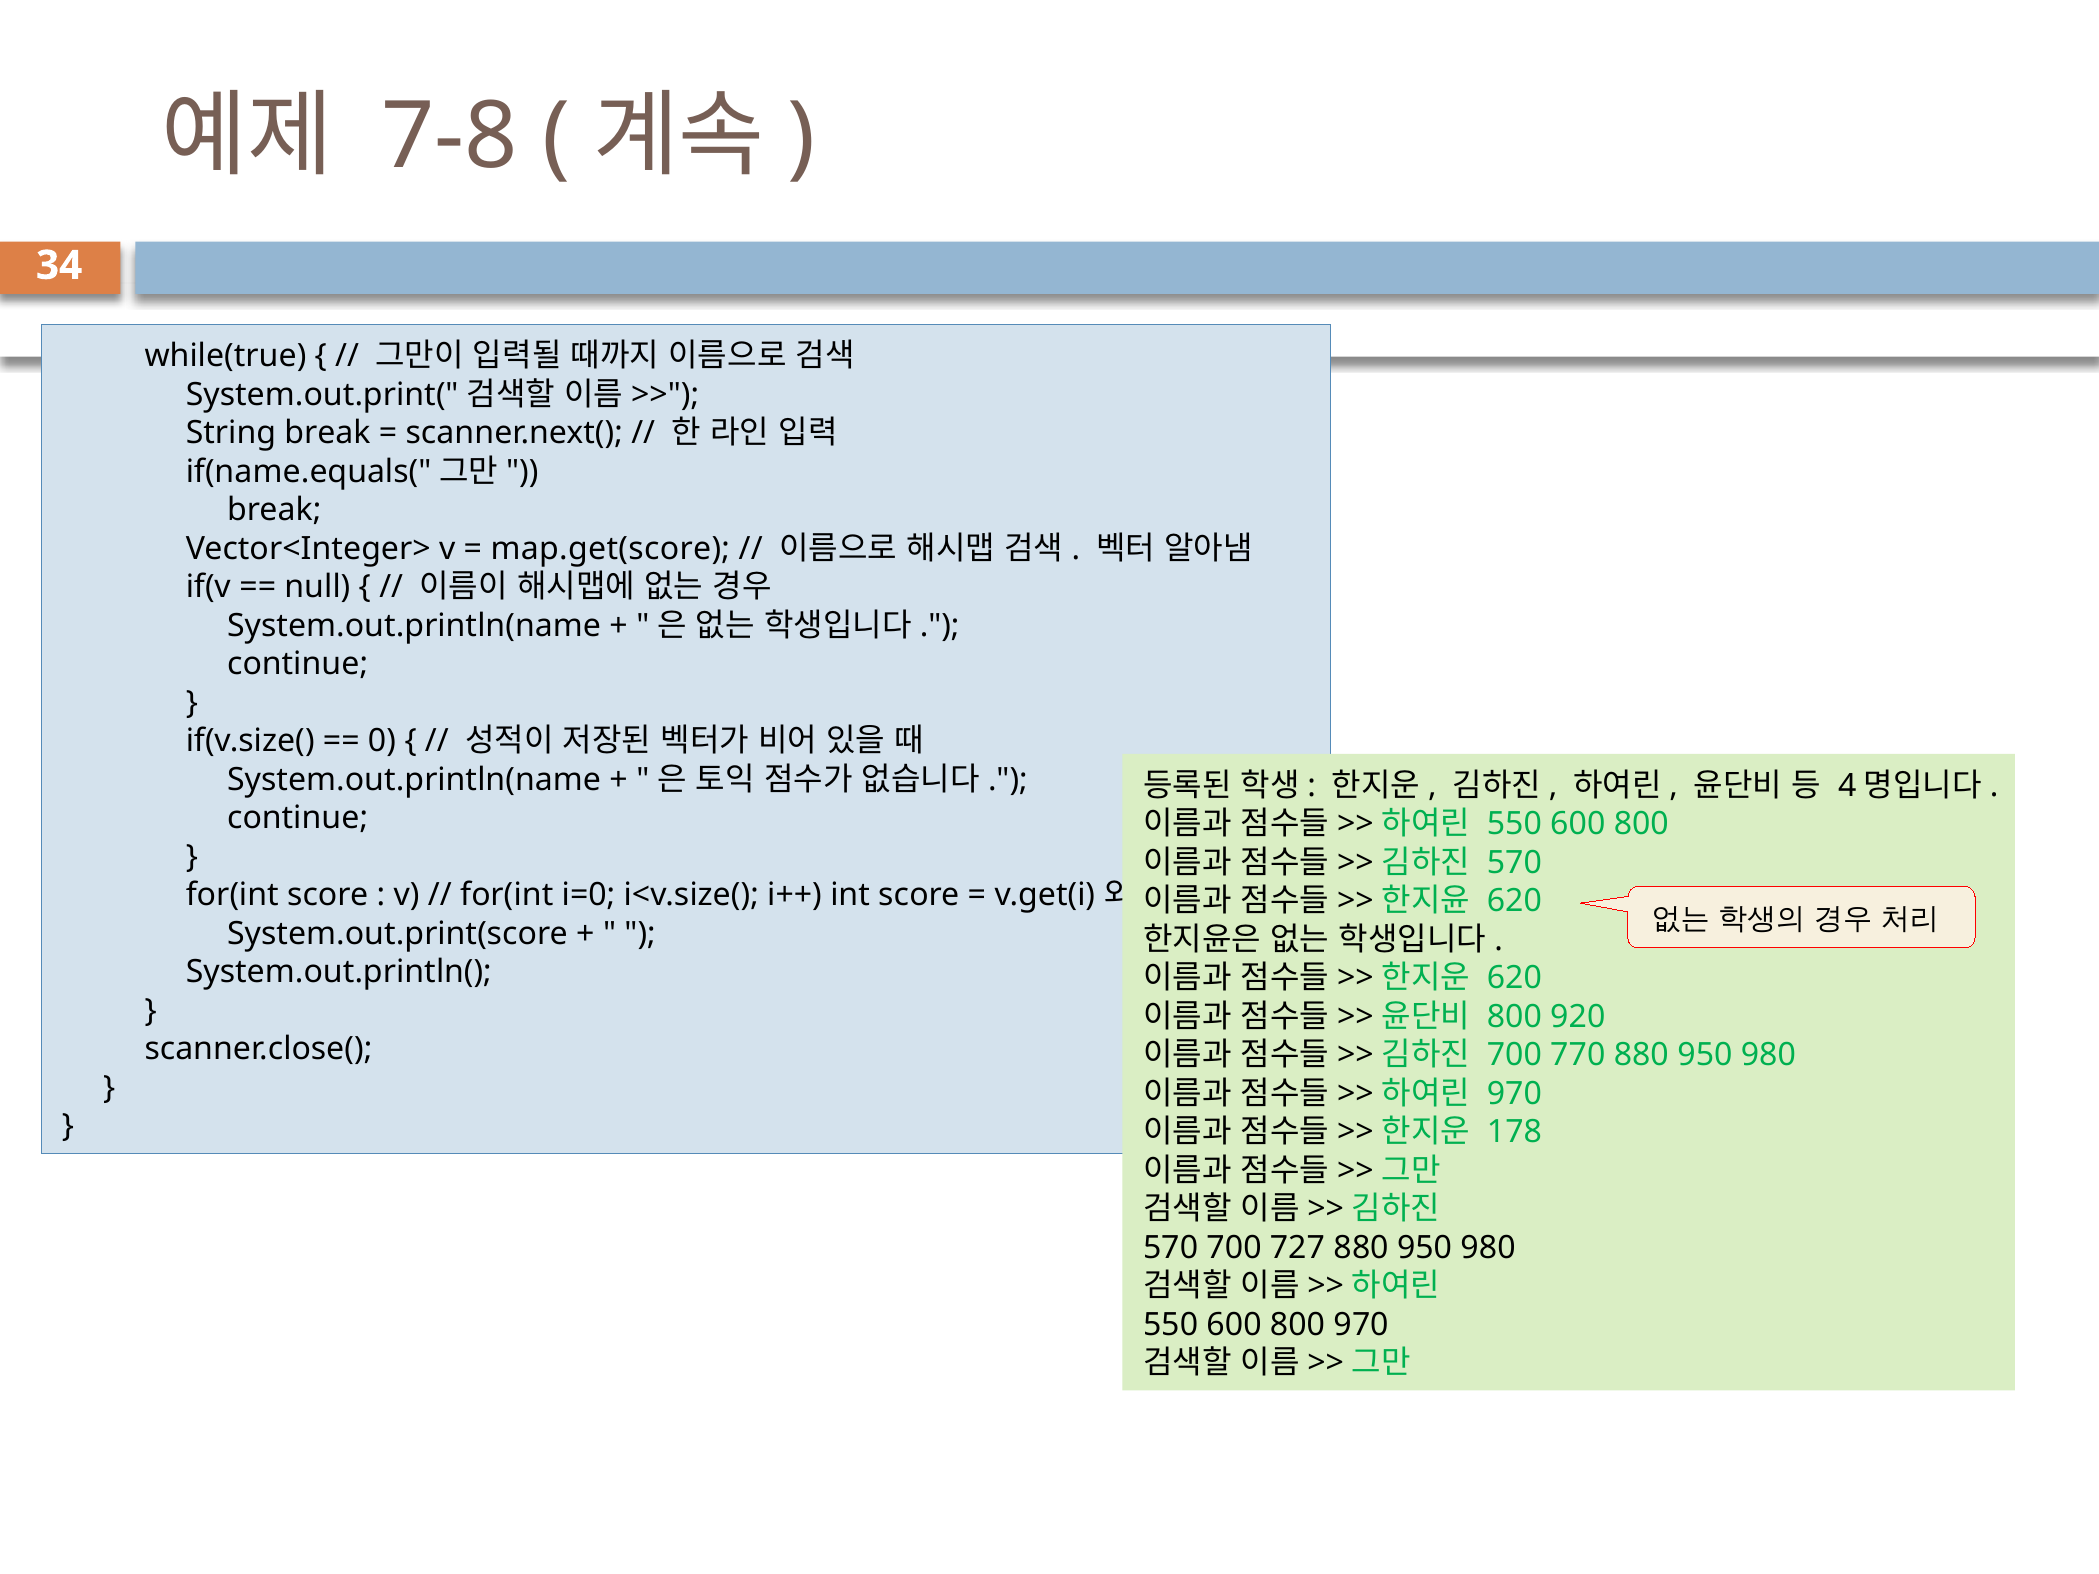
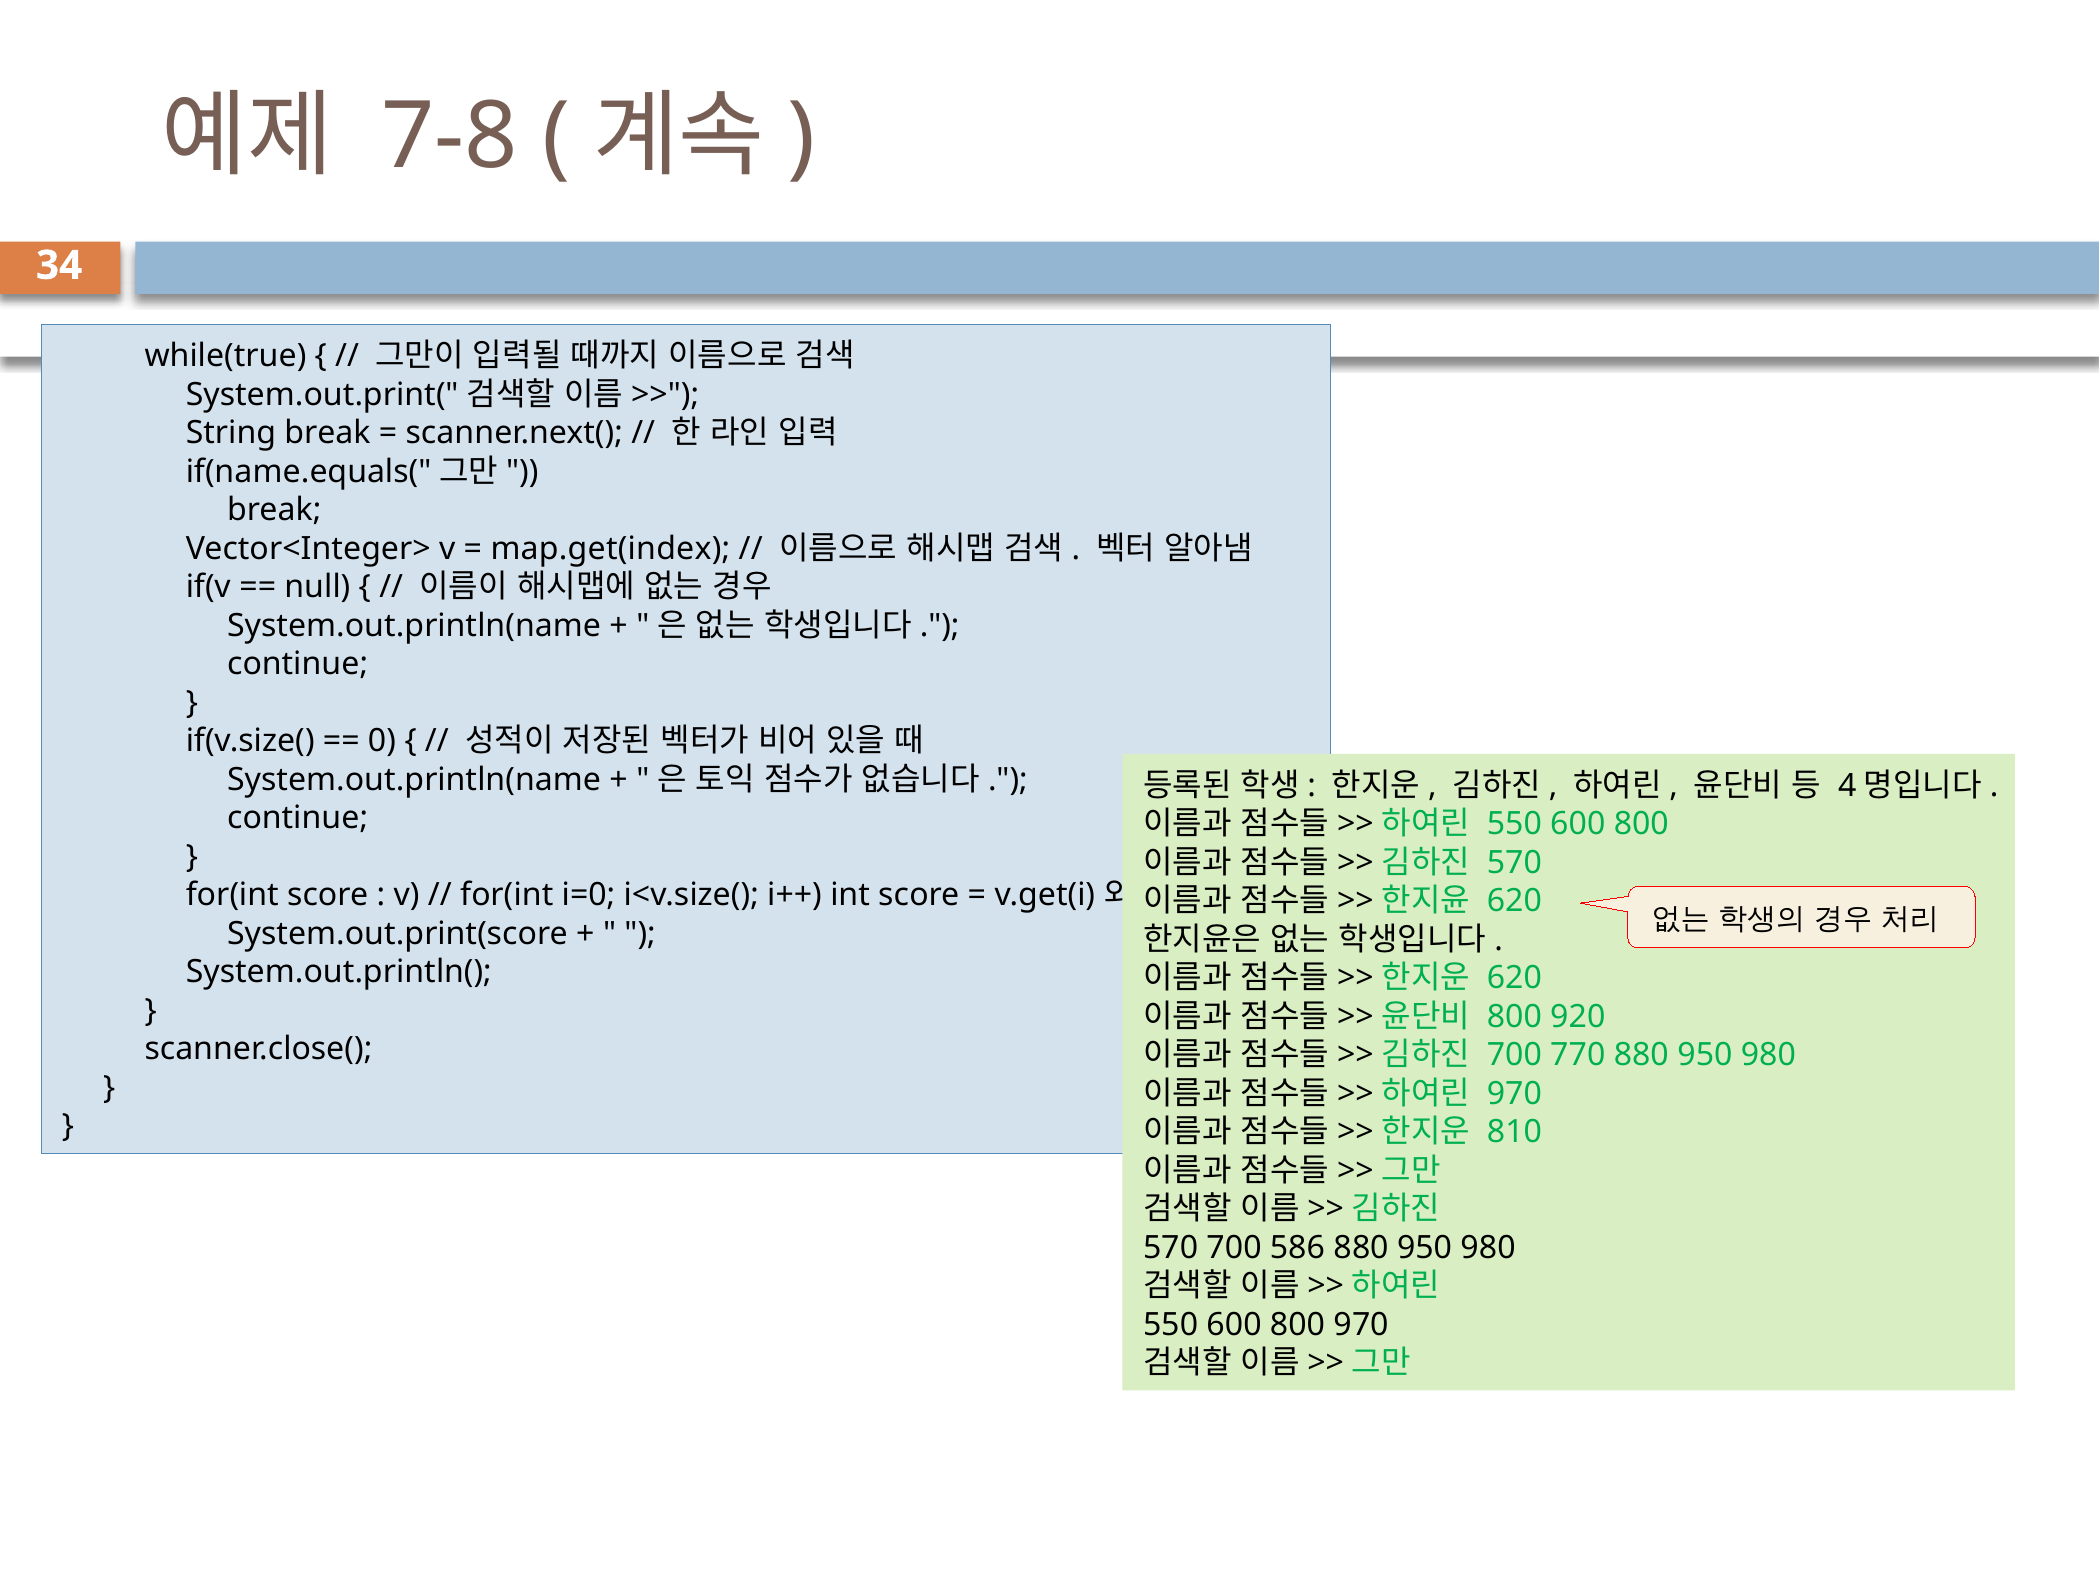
map.get(score: map.get(score -> map.get(index
178: 178 -> 810
727: 727 -> 586
